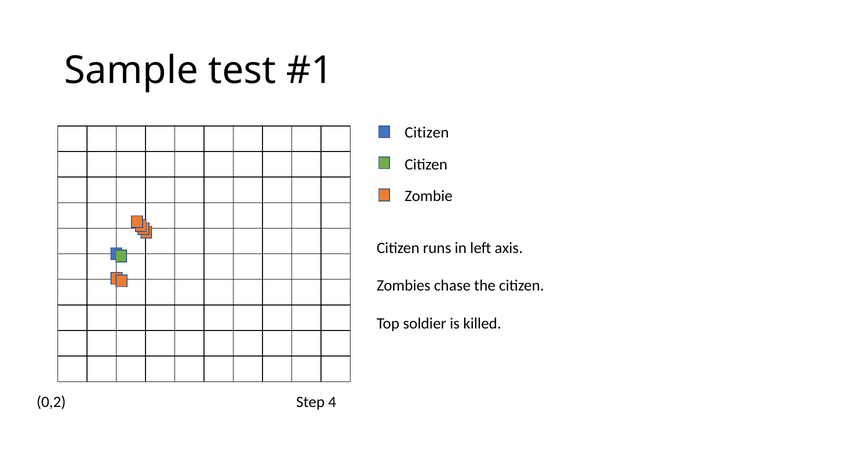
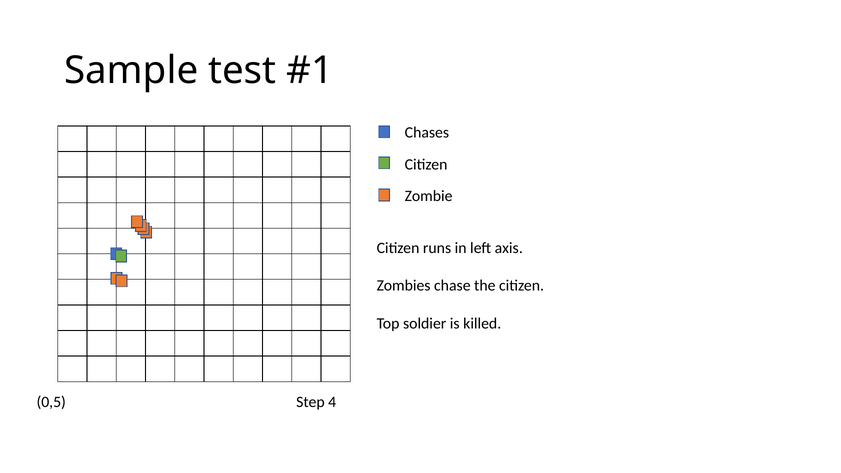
Citizen at (427, 133): Citizen -> Chases
0,2: 0,2 -> 0,5
